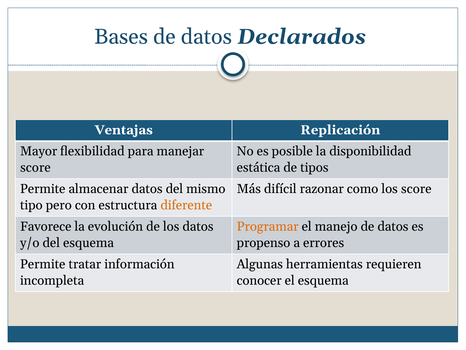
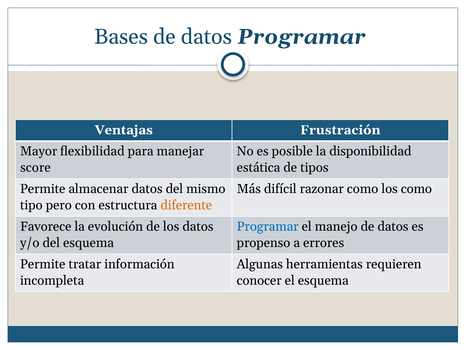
datos Declarados: Declarados -> Programar
Replicación: Replicación -> Frustración
los score: score -> como
Programar at (268, 226) colour: orange -> blue
